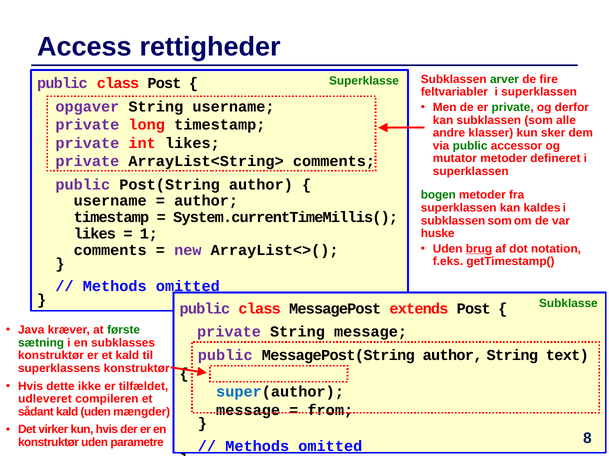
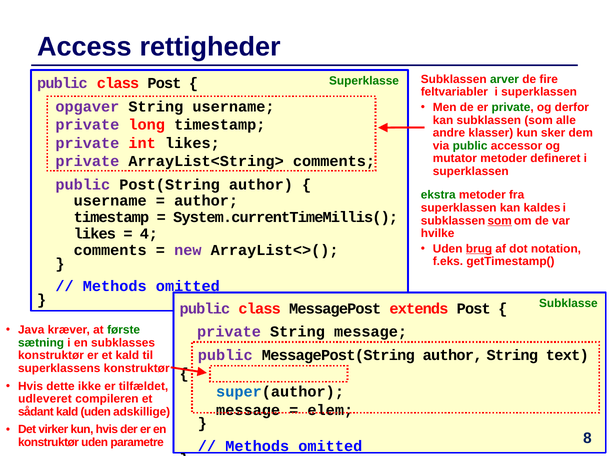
bogen: bogen -> ekstra
som at (500, 221) underline: none -> present
1: 1 -> 4
huske: huske -> hvilke
from: from -> elem
mængder: mængder -> adskillige
